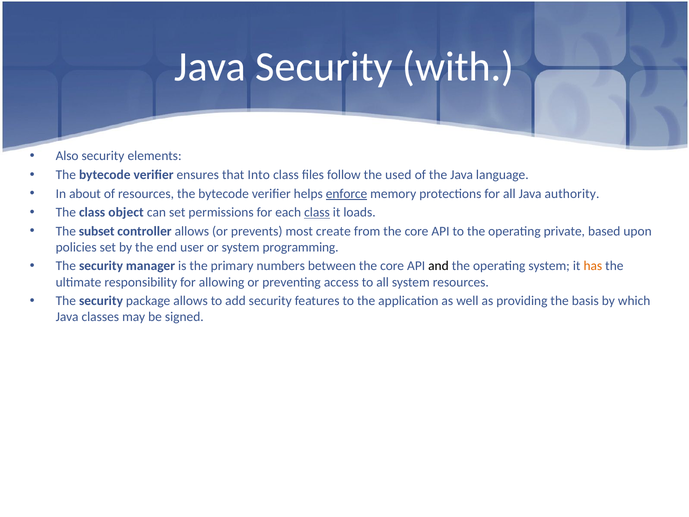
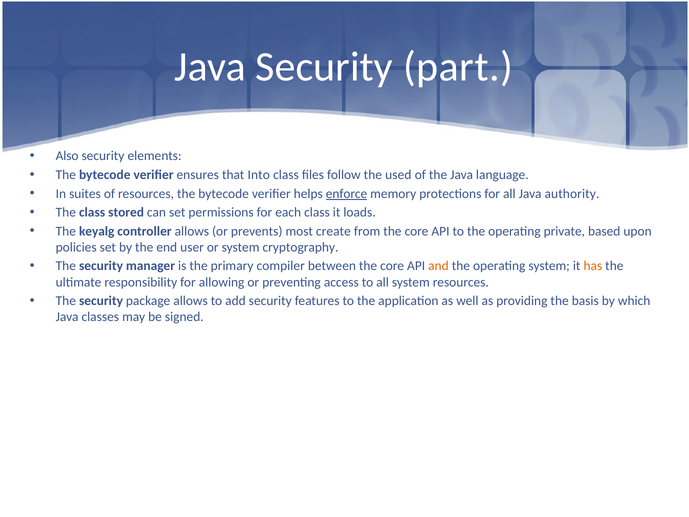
with: with -> part
about: about -> suites
object: object -> stored
class at (317, 212) underline: present -> none
subset: subset -> keyalg
programming: programming -> cryptography
numbers: numbers -> compiler
and colour: black -> orange
